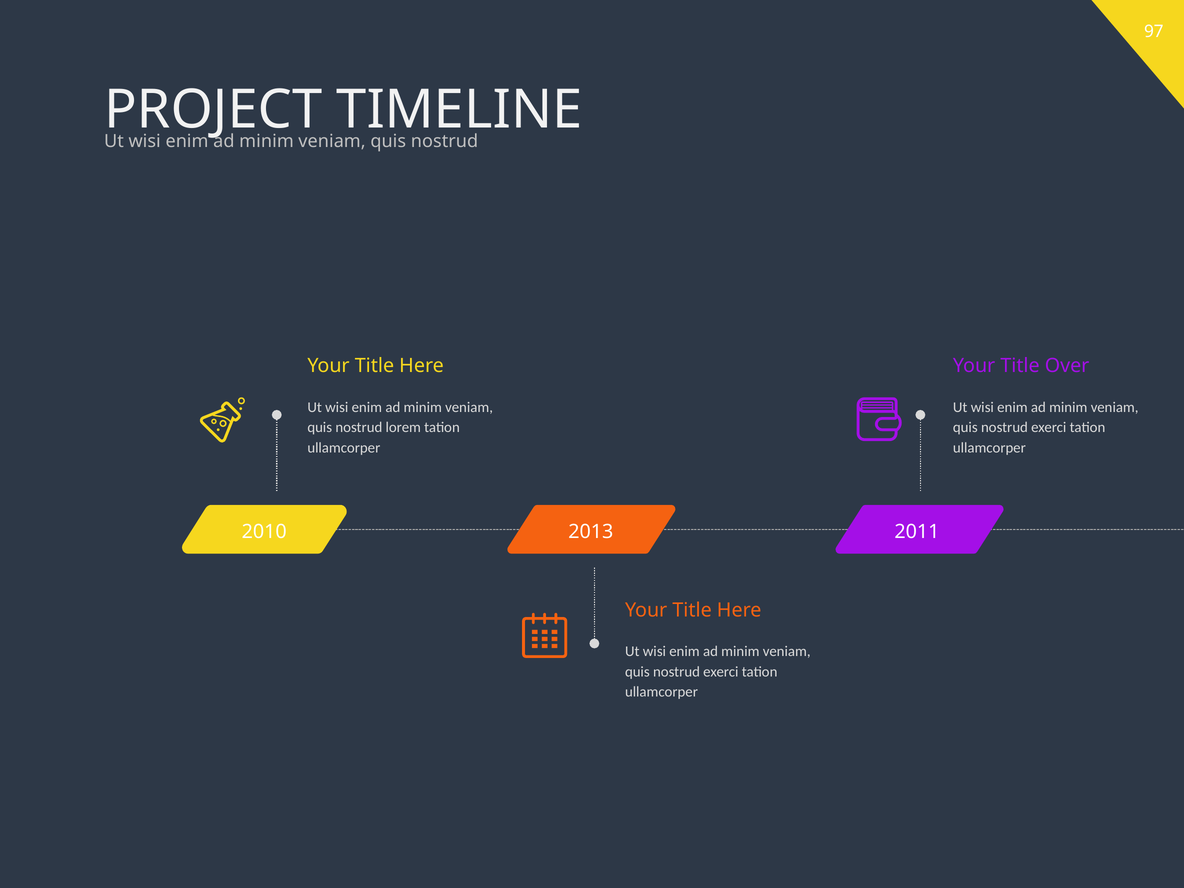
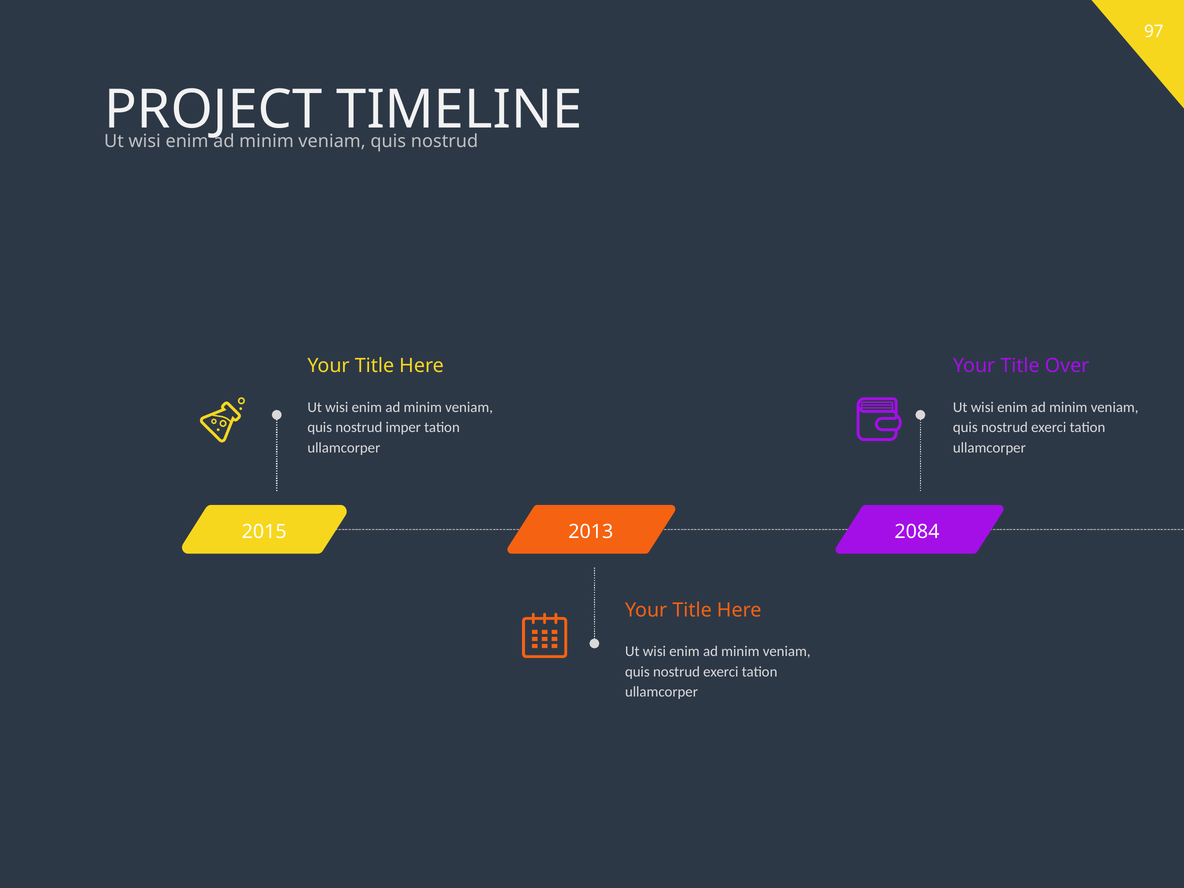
lorem: lorem -> imper
2010: 2010 -> 2015
2011: 2011 -> 2084
